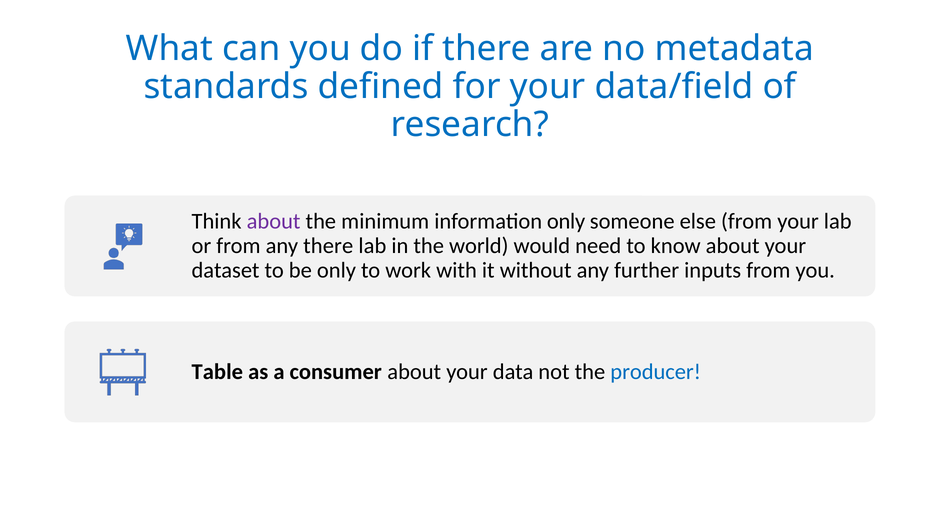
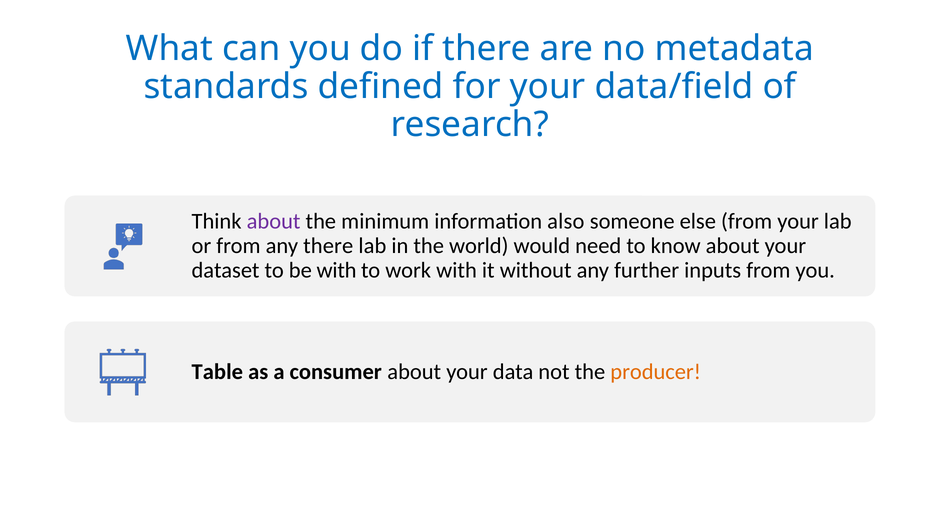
information only: only -> also
be only: only -> with
producer colour: blue -> orange
